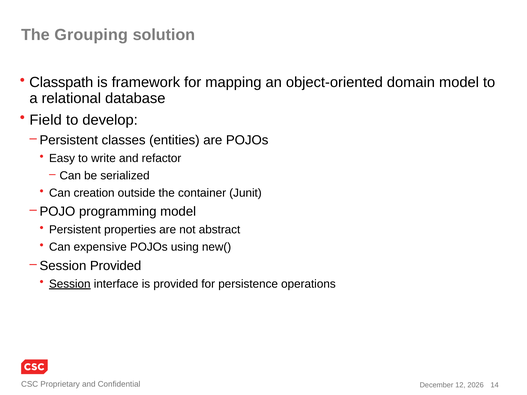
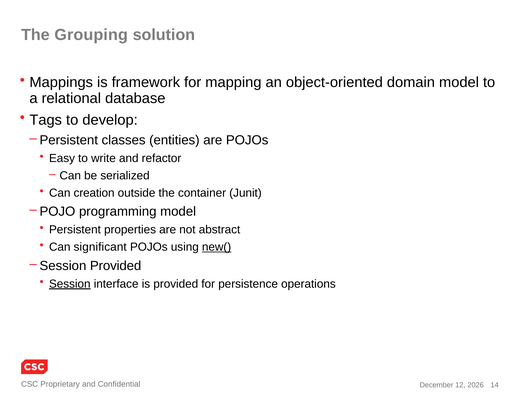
Classpath: Classpath -> Mappings
Field: Field -> Tags
expensive: expensive -> significant
new( underline: none -> present
